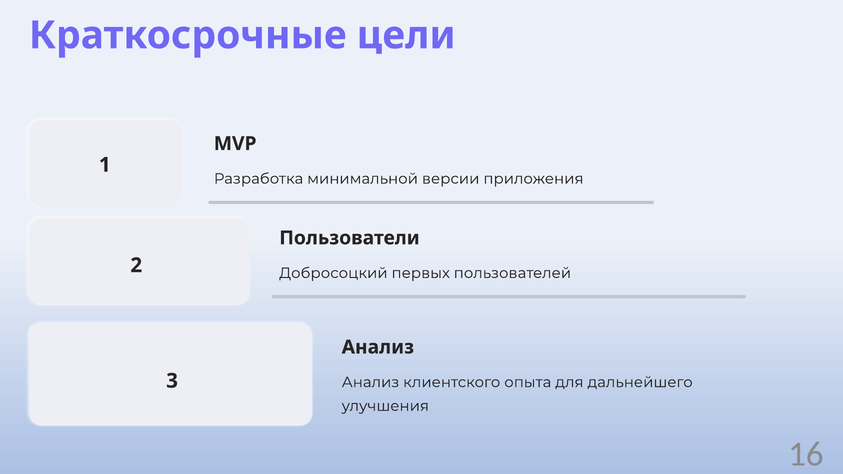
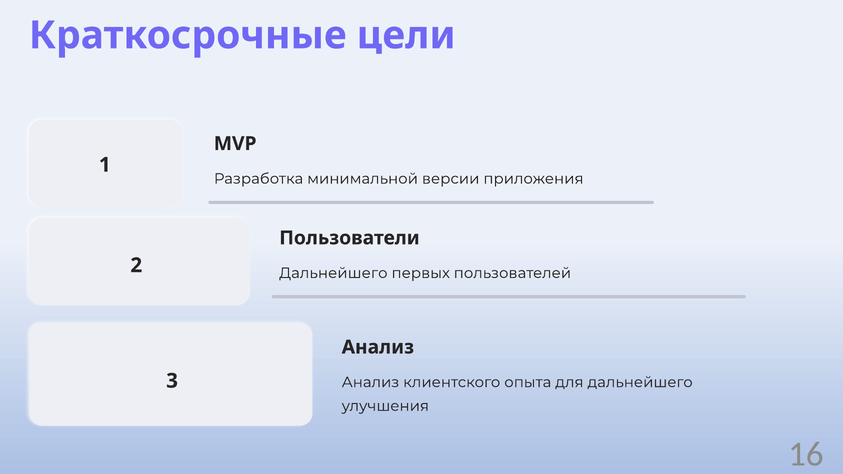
Добросоцкий at (333, 273): Добросоцкий -> Дальнейшего
